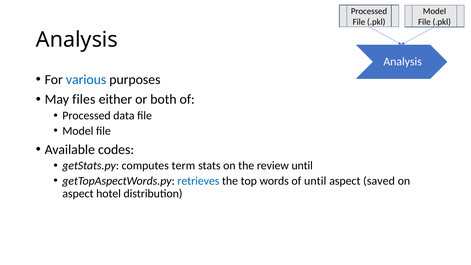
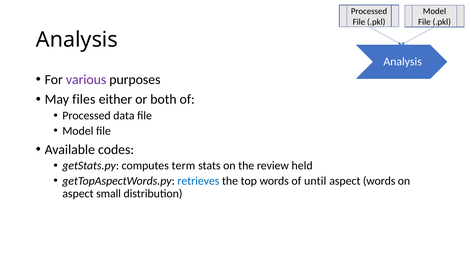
various colour: blue -> purple
review until: until -> held
aspect saved: saved -> words
hotel: hotel -> small
